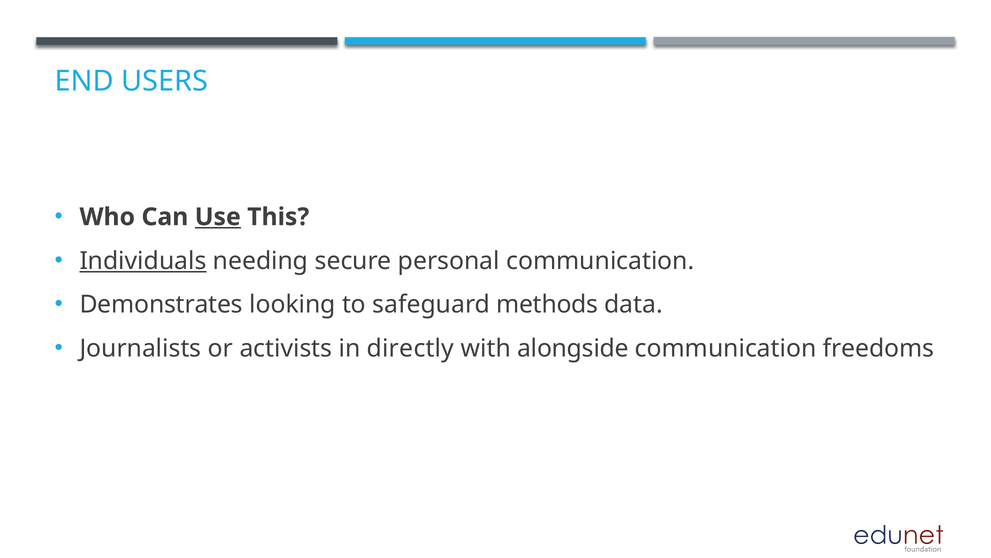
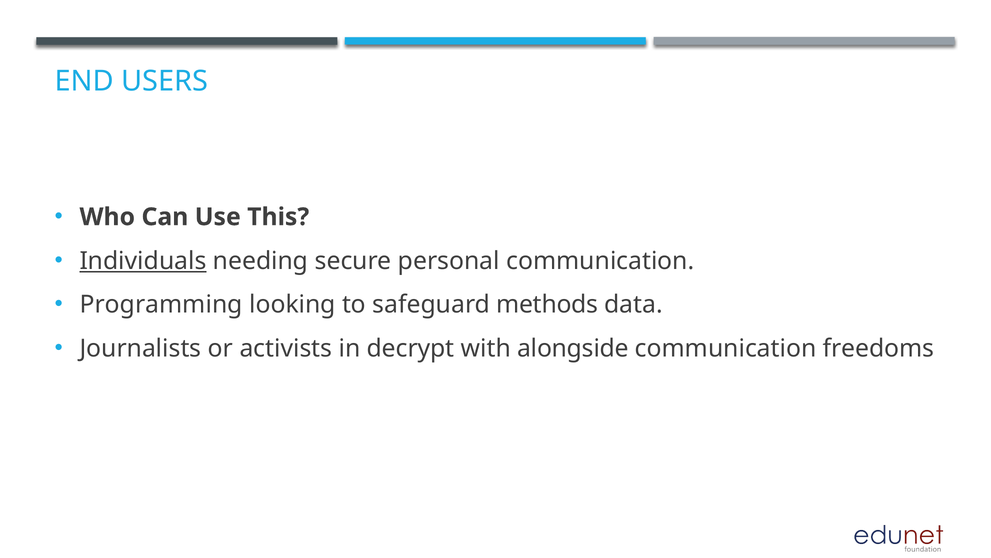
Use underline: present -> none
Demonstrates: Demonstrates -> Programming
directly: directly -> decrypt
